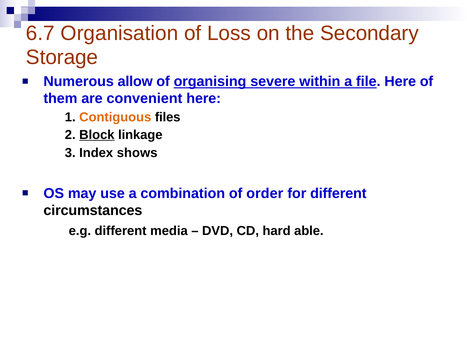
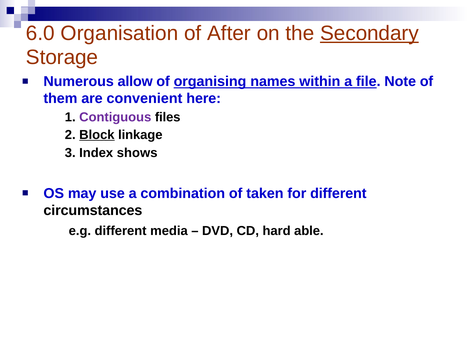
6.7: 6.7 -> 6.0
Loss: Loss -> After
Secondary underline: none -> present
severe: severe -> names
file Here: Here -> Note
Contiguous colour: orange -> purple
order: order -> taken
